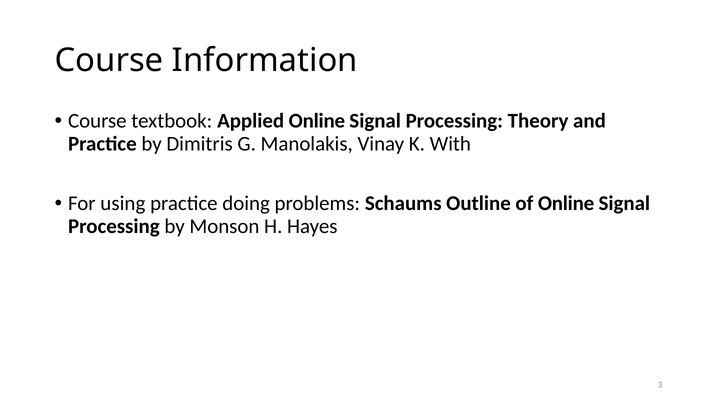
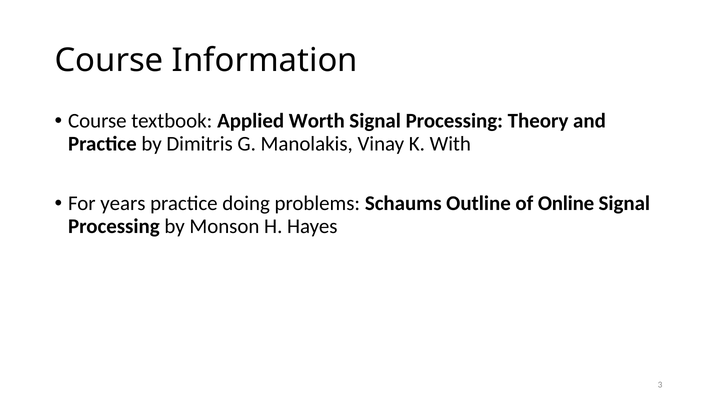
Applied Online: Online -> Worth
using: using -> years
